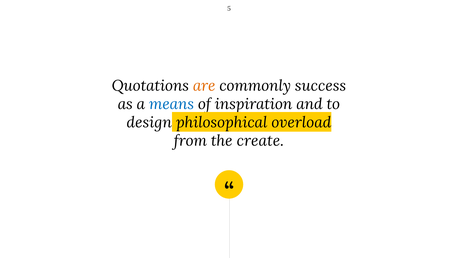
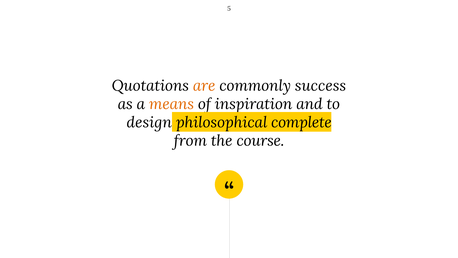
means colour: blue -> orange
overload: overload -> complete
create: create -> course
